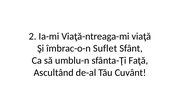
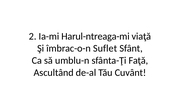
Viaţă-ntreaga-mi: Viaţă-ntreaga-mi -> Harul-ntreaga-mi
